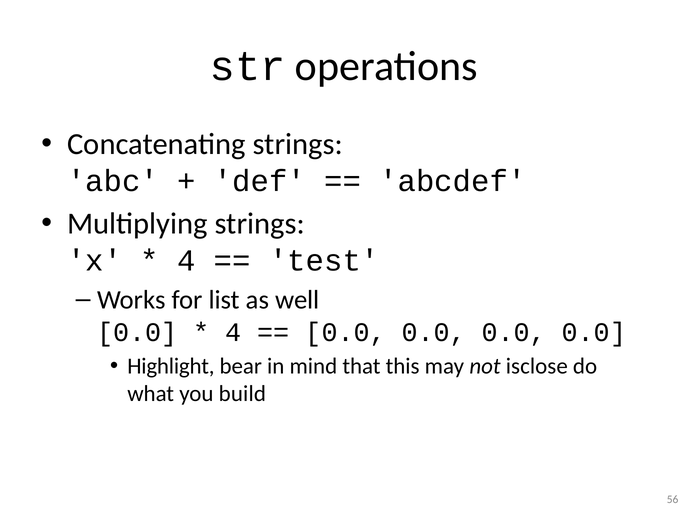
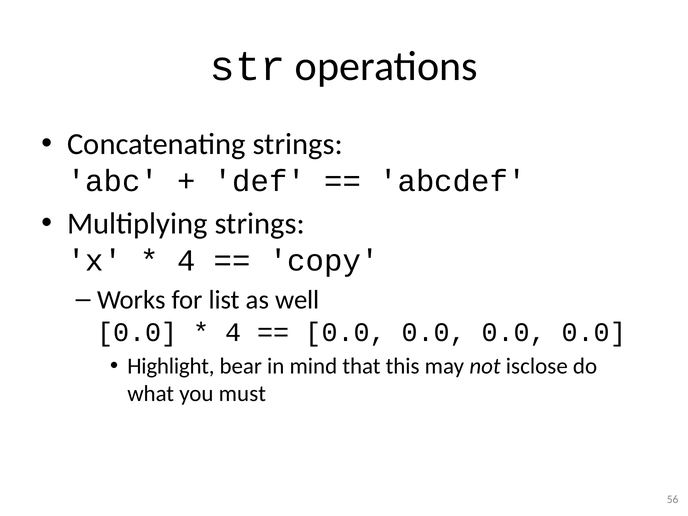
test: test -> copy
build: build -> must
